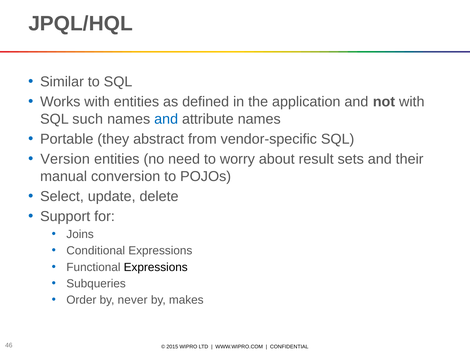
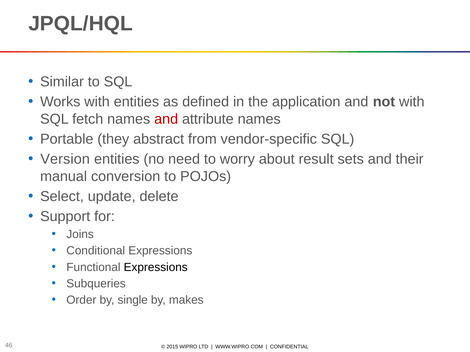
such: such -> fetch
and at (166, 119) colour: blue -> red
never: never -> single
